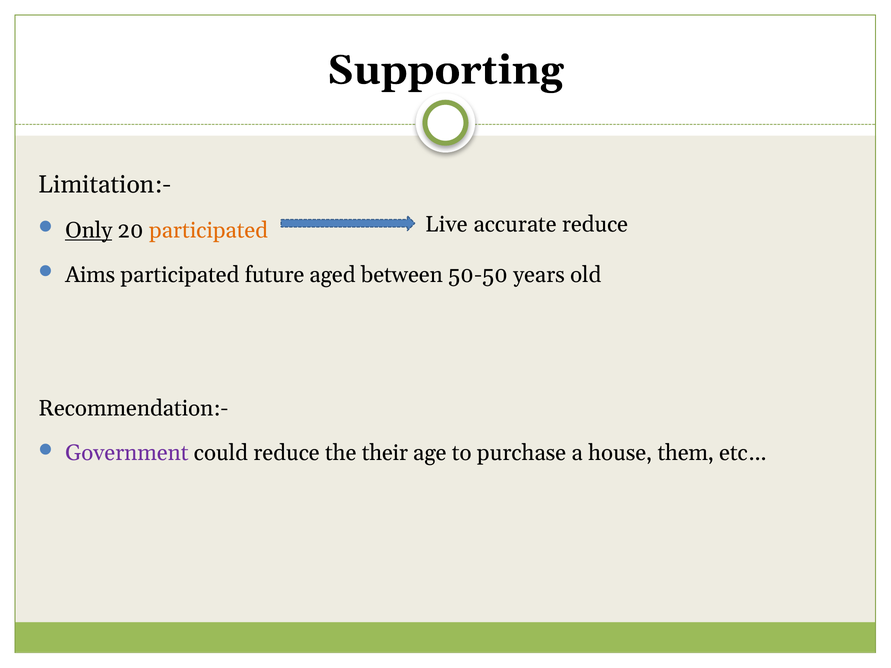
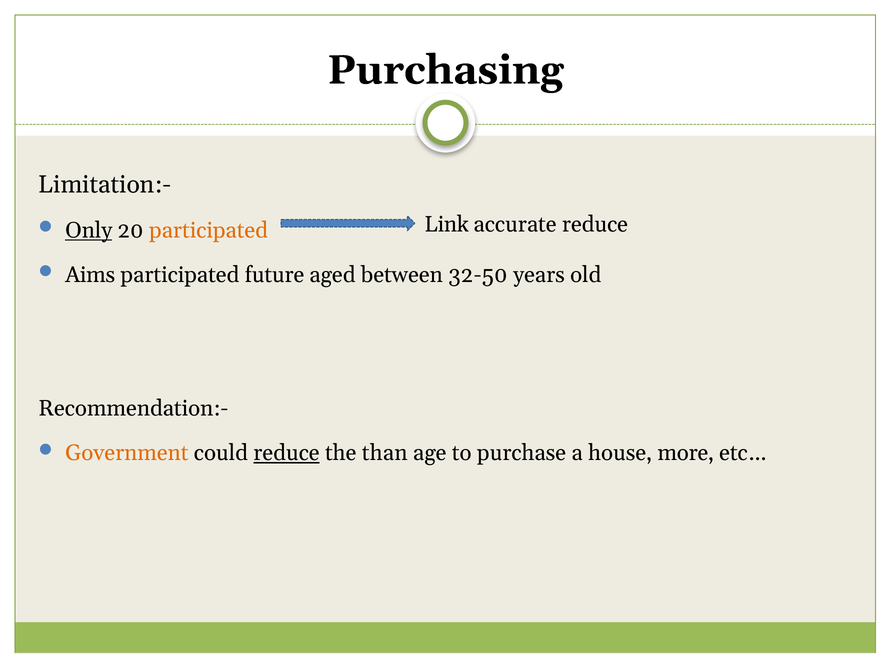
Supporting: Supporting -> Purchasing
Live: Live -> Link
50-50: 50-50 -> 32-50
Government colour: purple -> orange
reduce at (286, 453) underline: none -> present
their: their -> than
them: them -> more
